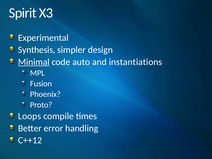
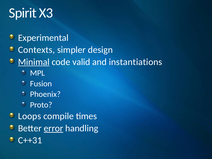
Synthesis: Synthesis -> Contexts
auto: auto -> valid
error underline: none -> present
C++12: C++12 -> C++31
